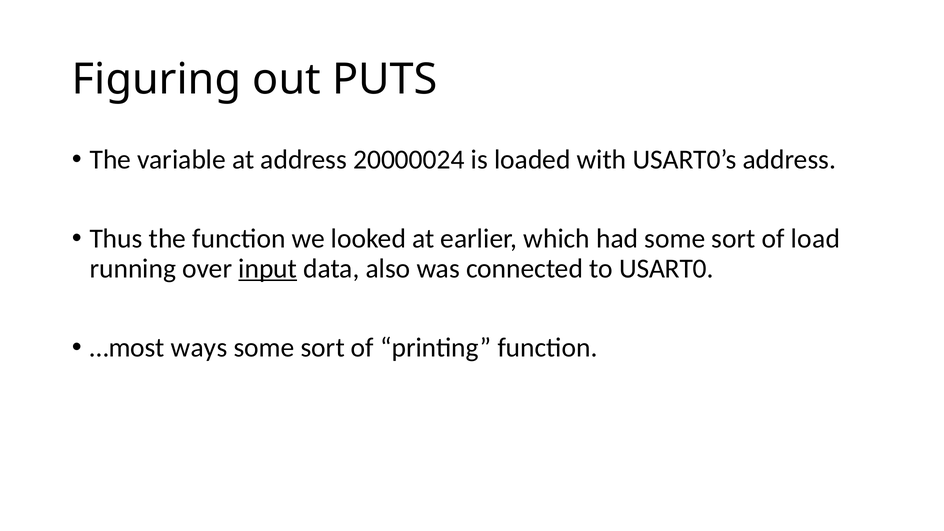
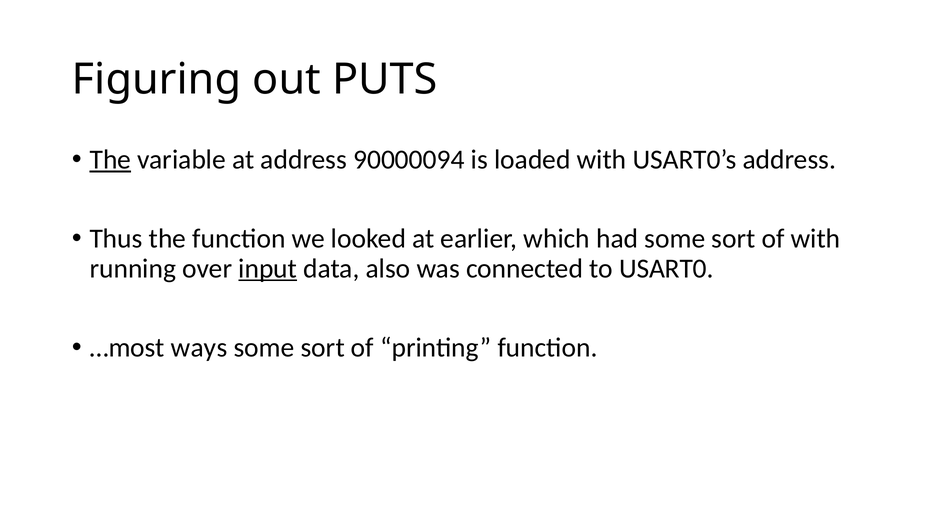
The at (110, 160) underline: none -> present
20000024: 20000024 -> 90000094
of load: load -> with
